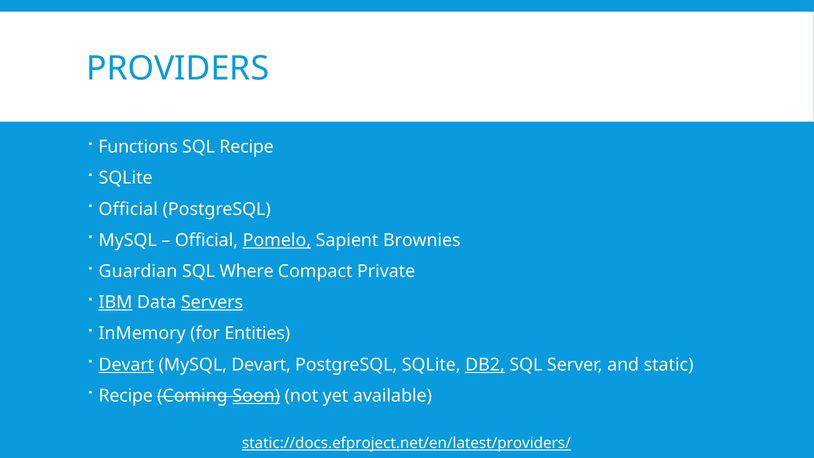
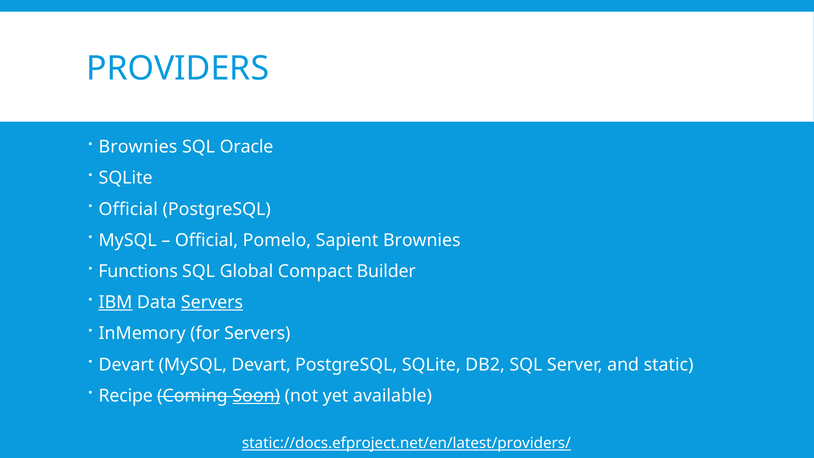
Functions at (138, 147): Functions -> Brownies
SQL Recipe: Recipe -> Oracle
Pomelo underline: present -> none
Guardian: Guardian -> Functions
Where: Where -> Global
Private: Private -> Builder
for Entities: Entities -> Servers
Devart at (126, 365) underline: present -> none
DB2 underline: present -> none
